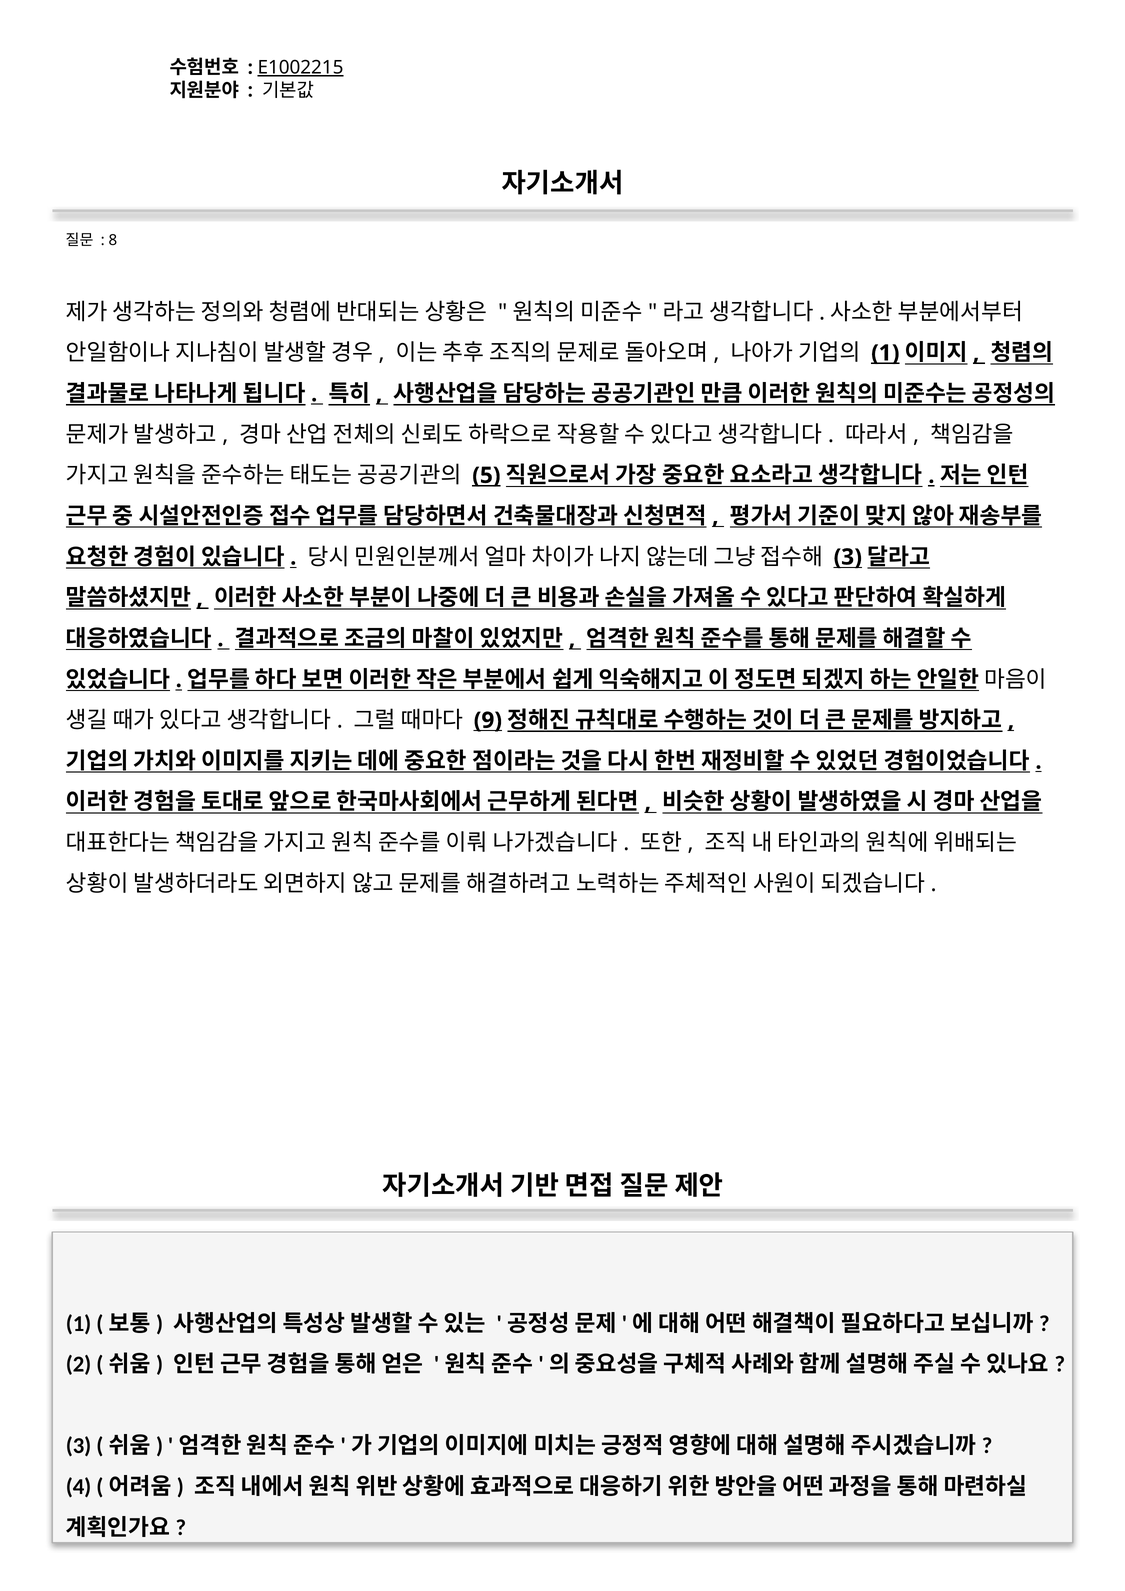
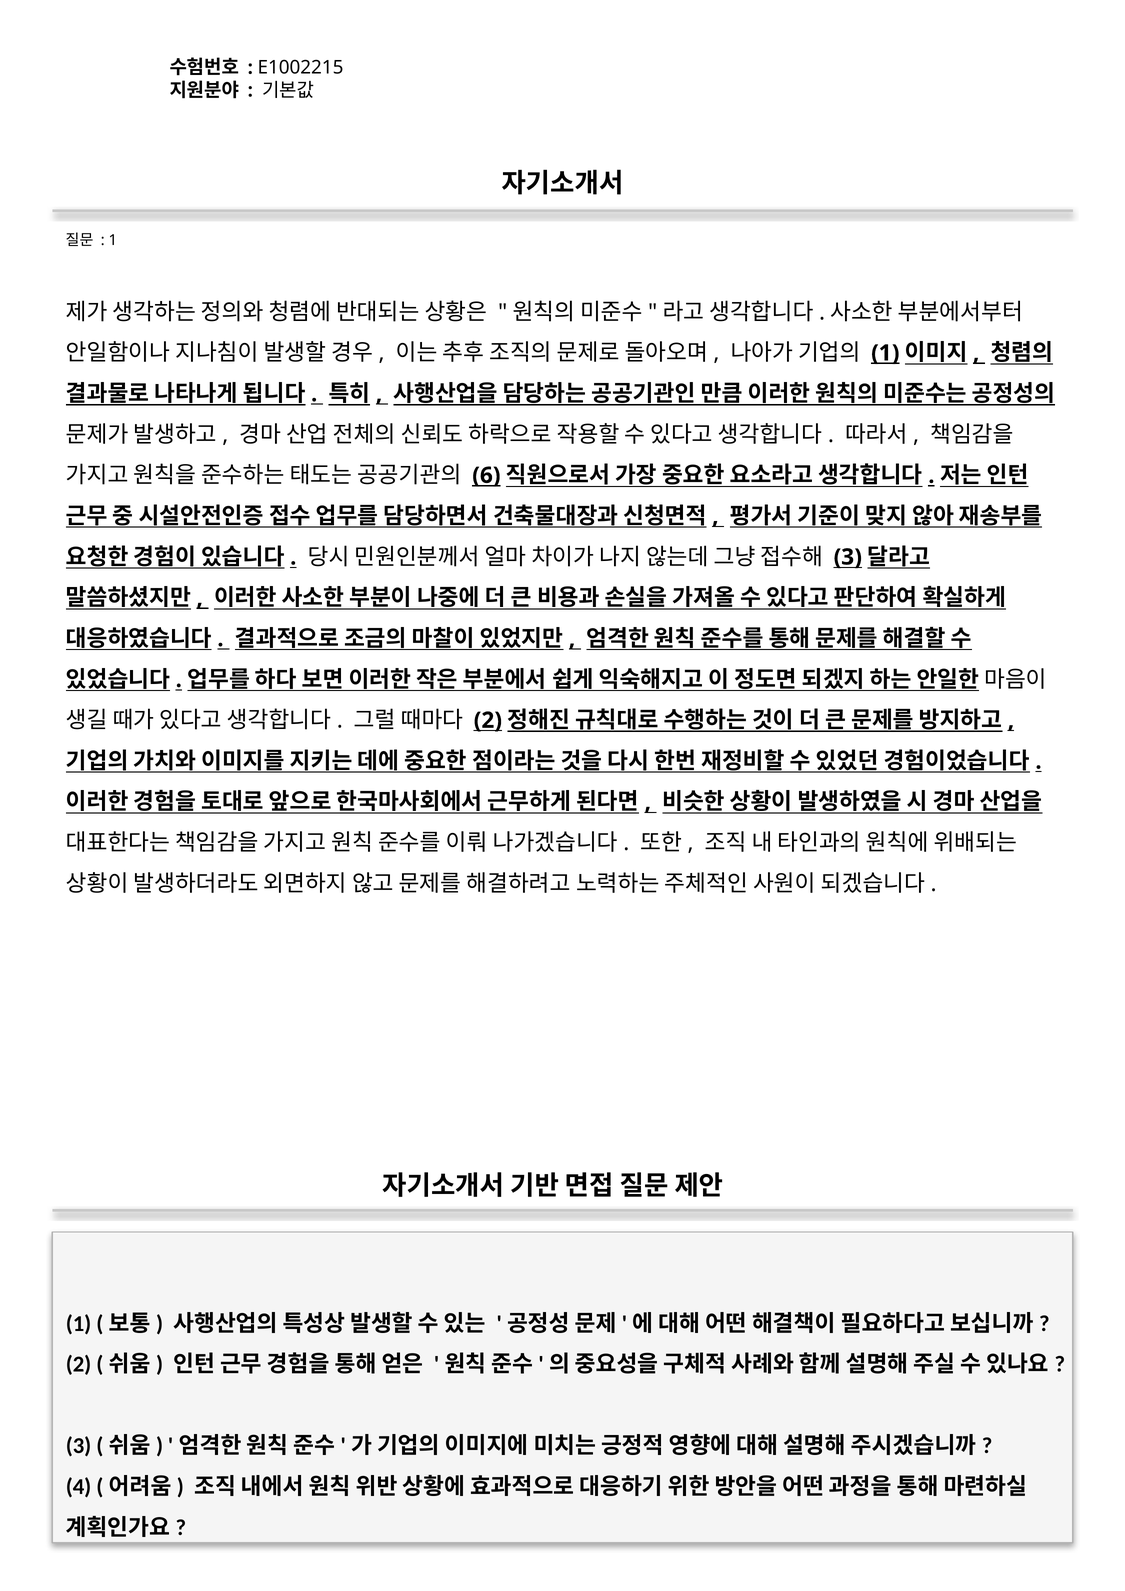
E1002215 underline: present -> none
8 at (113, 240): 8 -> 1
5: 5 -> 6
9 at (488, 720): 9 -> 2
